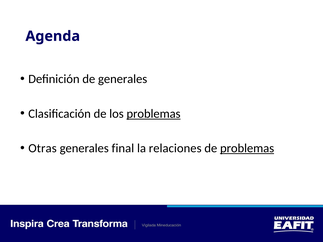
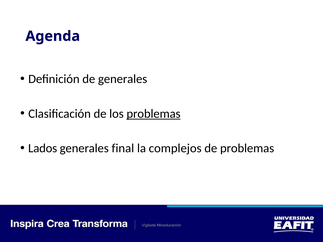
Otras: Otras -> Lados
relaciones: relaciones -> complejos
problemas at (247, 148) underline: present -> none
